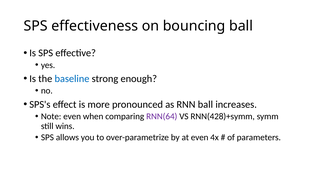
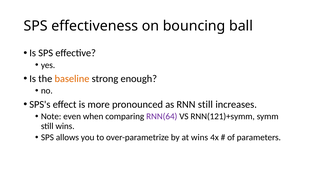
baseline colour: blue -> orange
RNN ball: ball -> still
RNN(428)+symm: RNN(428)+symm -> RNN(121)+symm
at even: even -> wins
